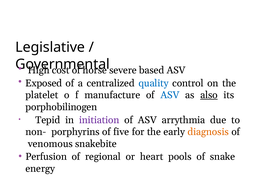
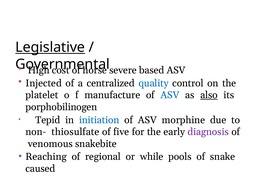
Legislative underline: none -> present
Exposed: Exposed -> Injected
initiation colour: purple -> blue
arrythmia: arrythmia -> morphine
porphyrins: porphyrins -> thiosulfate
diagnosis colour: orange -> purple
Perfusion: Perfusion -> Reaching
heart: heart -> while
energy: energy -> caused
